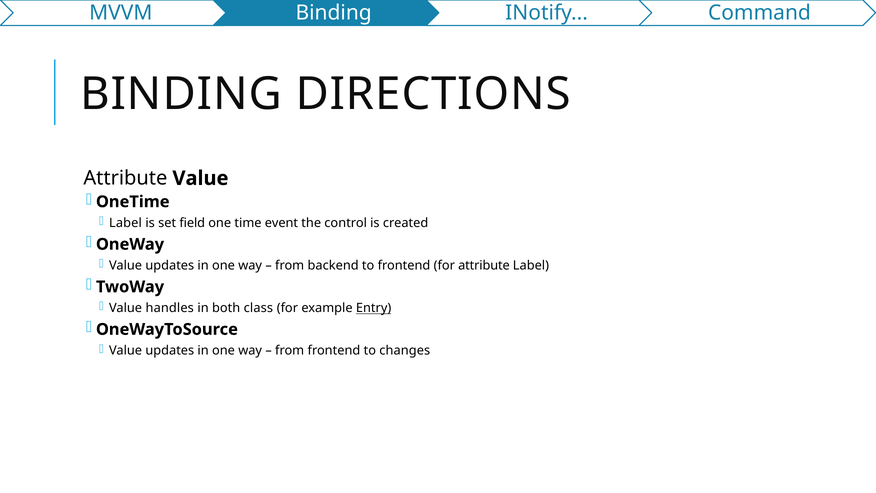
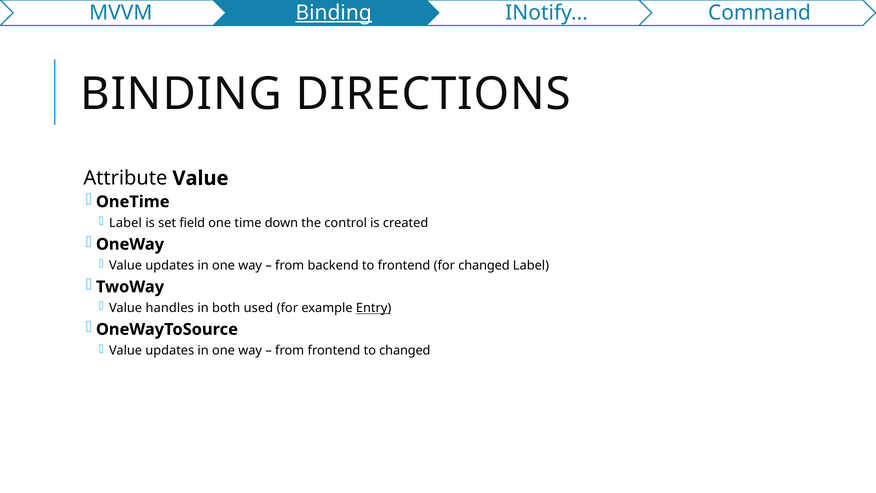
Binding at (334, 13) underline: none -> present
event: event -> down
for attribute: attribute -> changed
class: class -> used
to changes: changes -> changed
